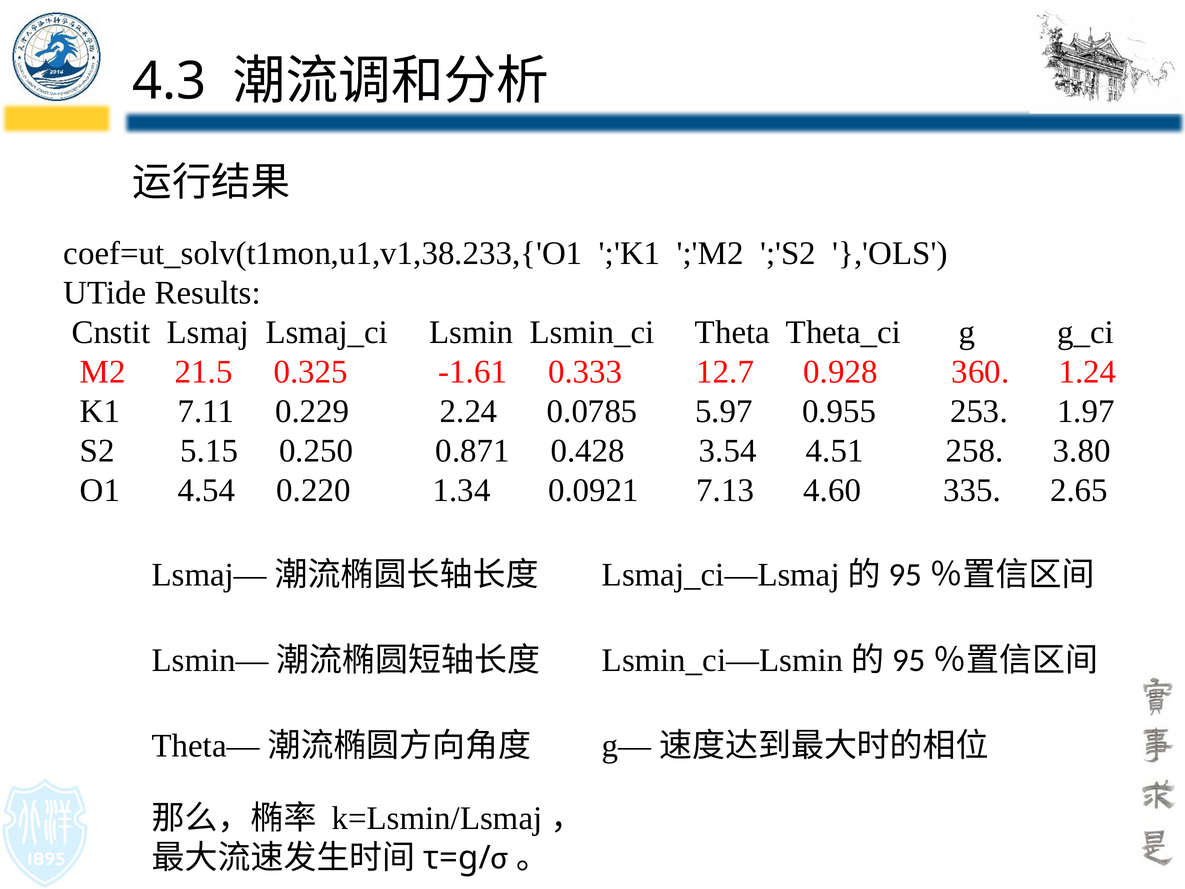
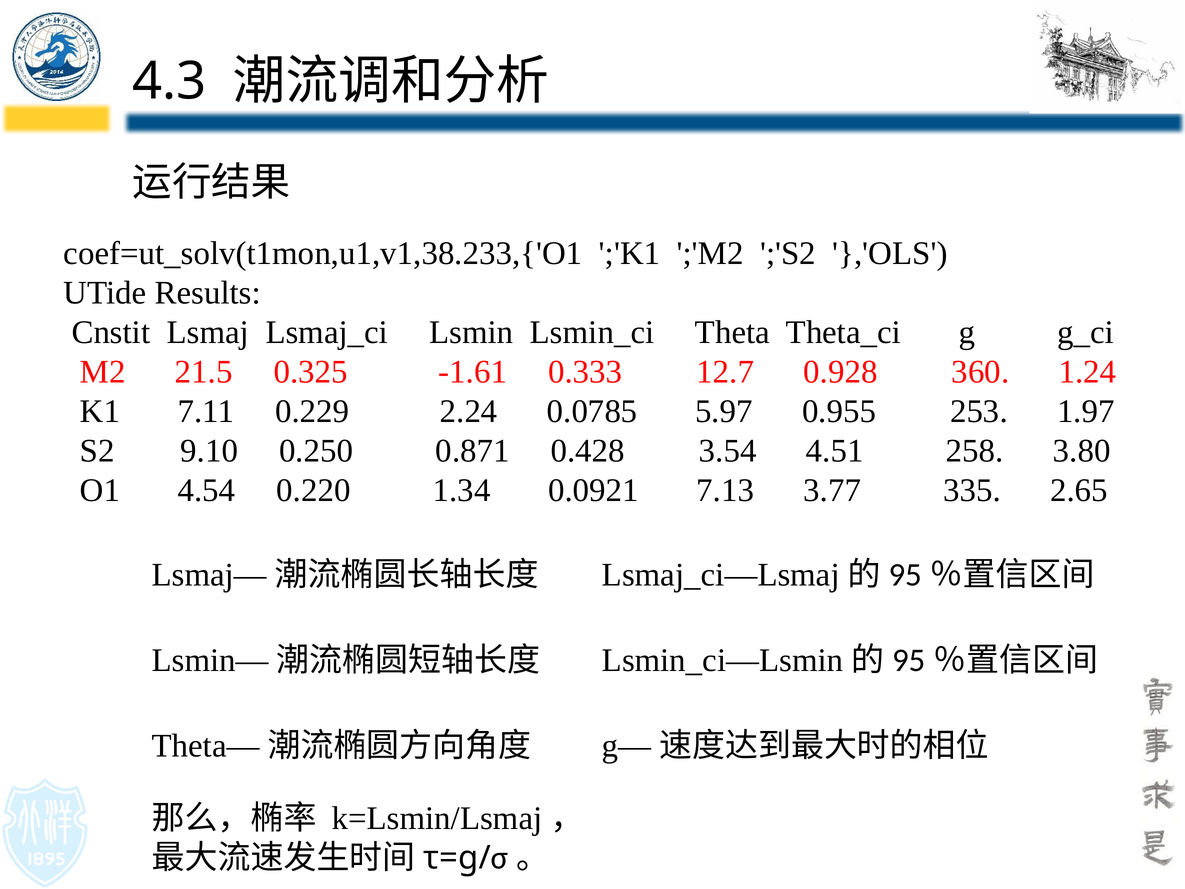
5.15: 5.15 -> 9.10
4.60: 4.60 -> 3.77
